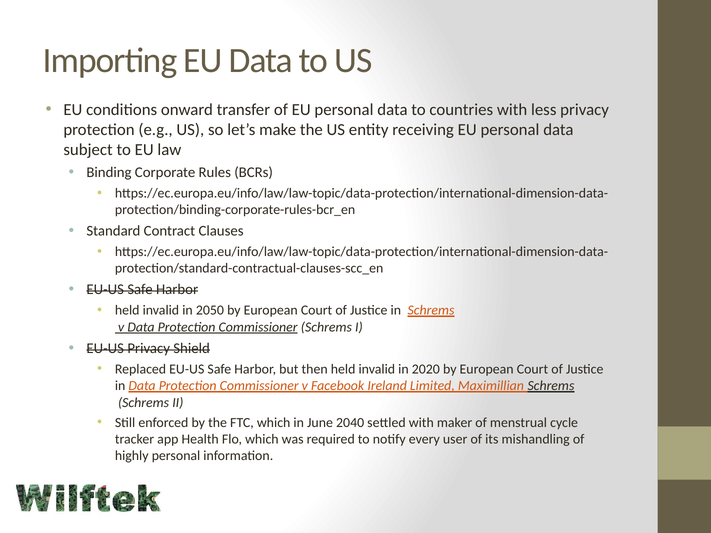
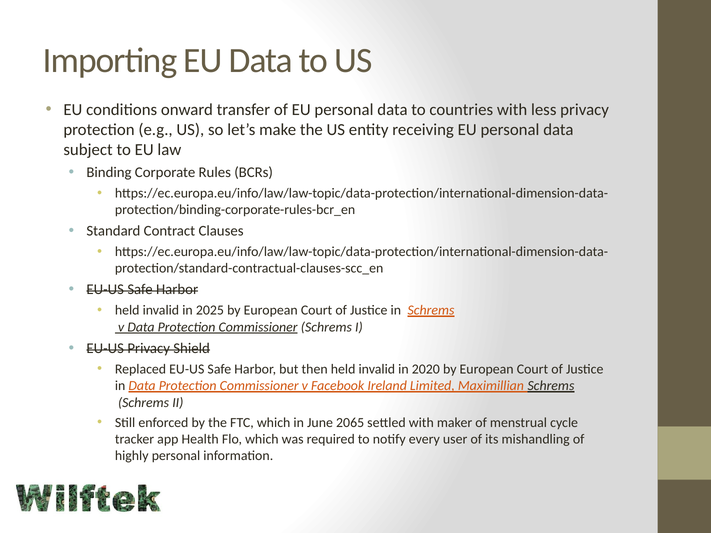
2050: 2050 -> 2025
2040: 2040 -> 2065
